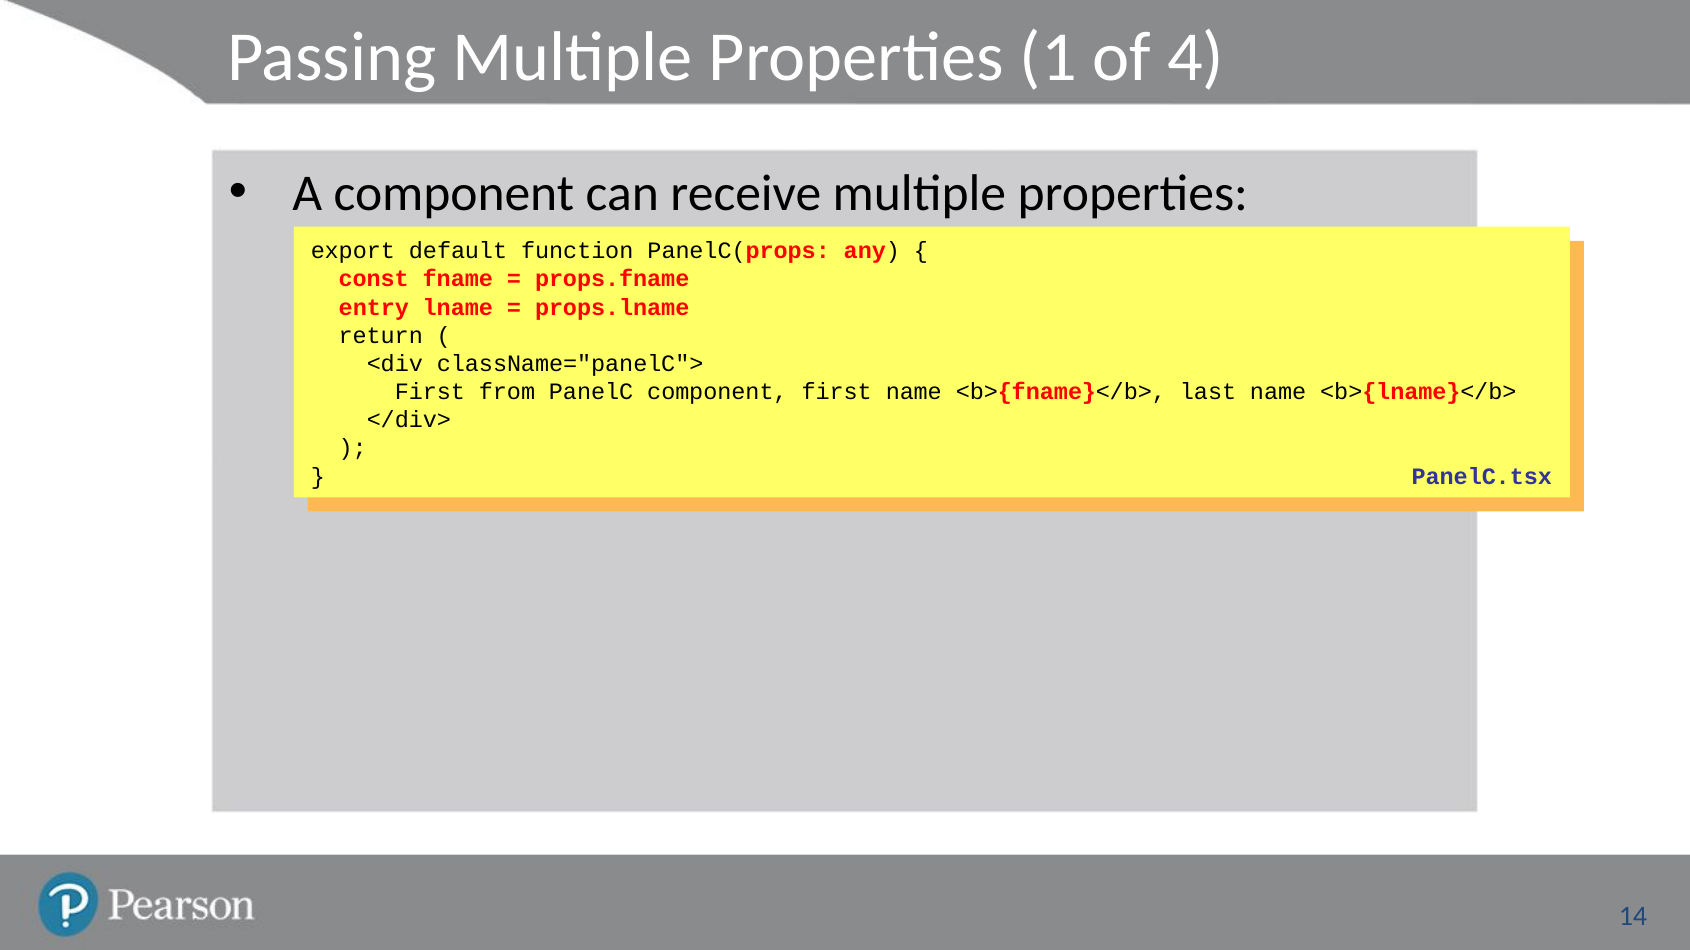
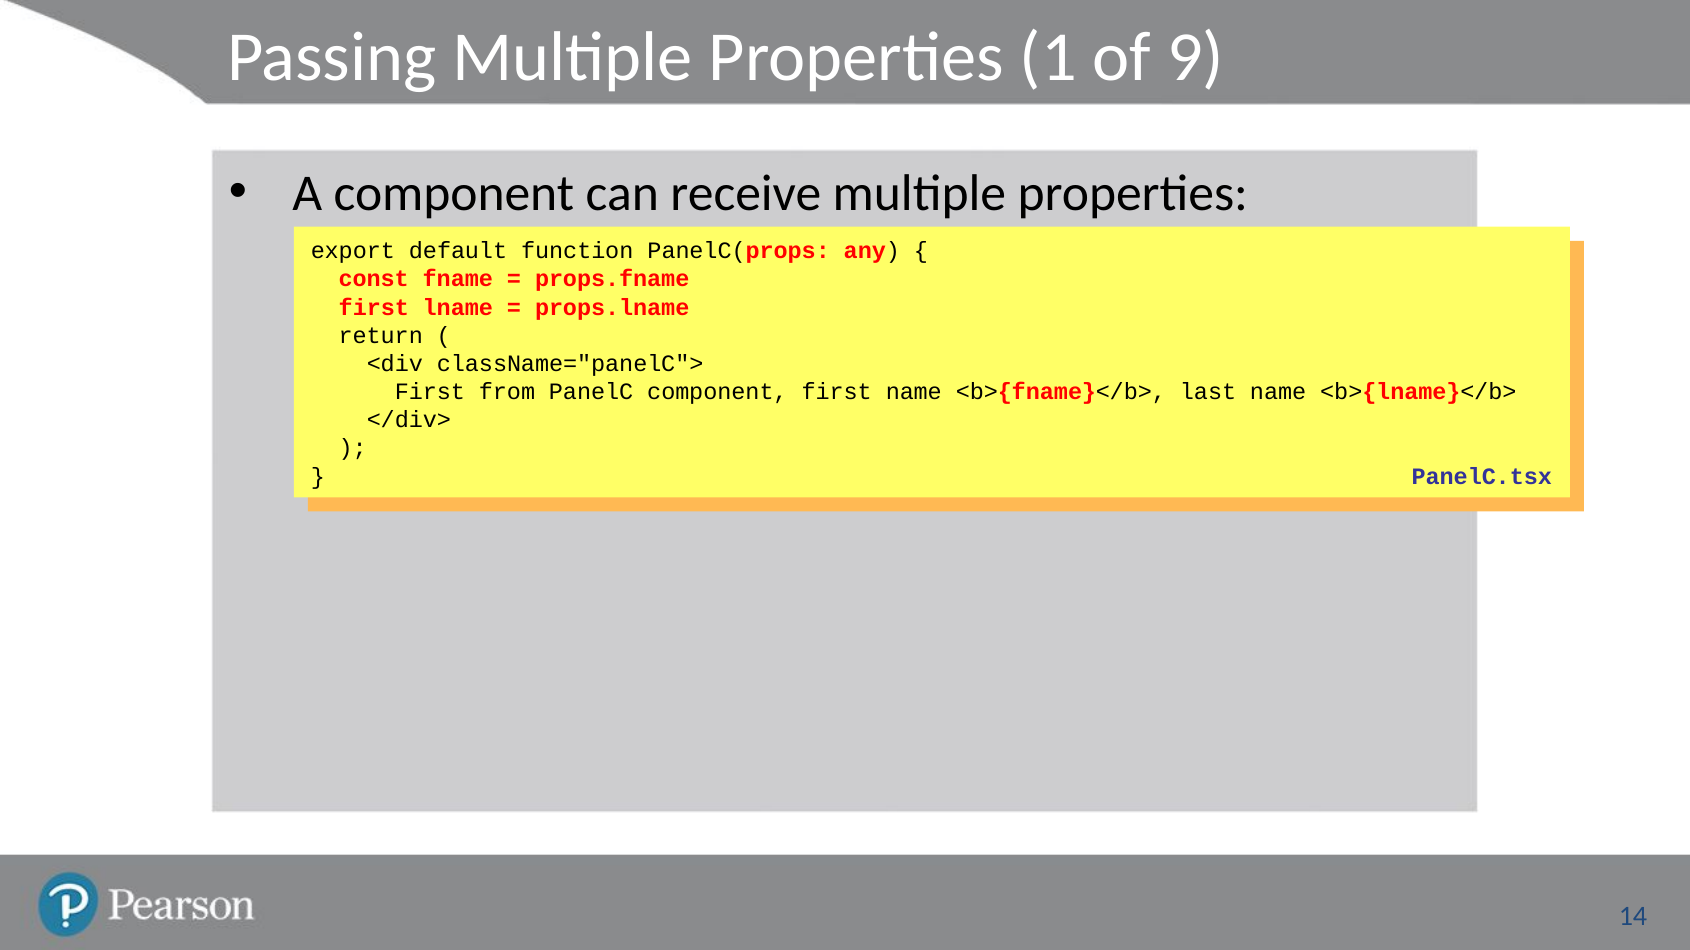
4: 4 -> 9
entry at (374, 307): entry -> first
